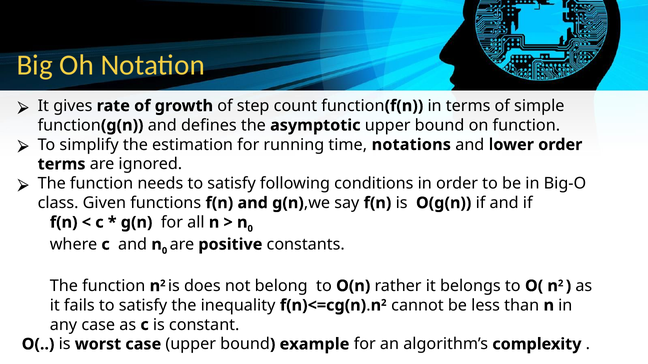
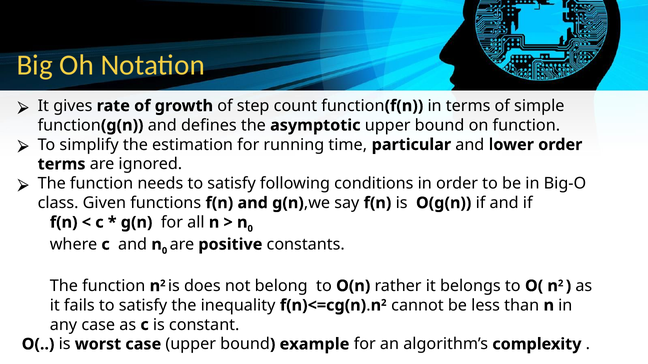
notations: notations -> particular
